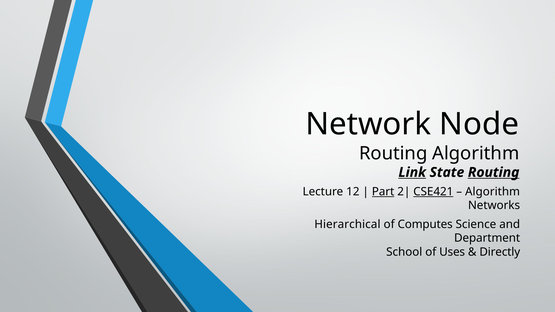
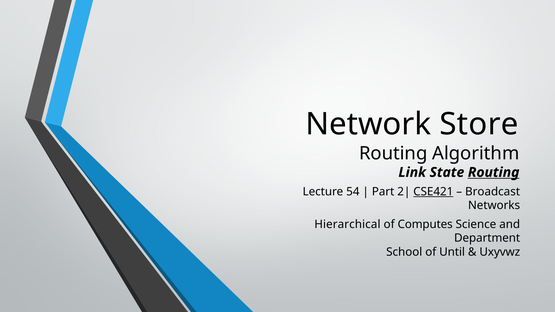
Node: Node -> Store
Link underline: present -> none
12: 12 -> 54
Part underline: present -> none
Algorithm at (493, 192): Algorithm -> Broadcast
Uses: Uses -> Until
Directly: Directly -> Uxyvwz
